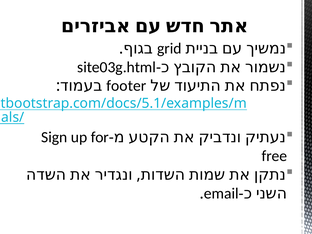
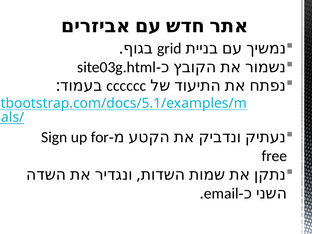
footer: footer -> cccccc
